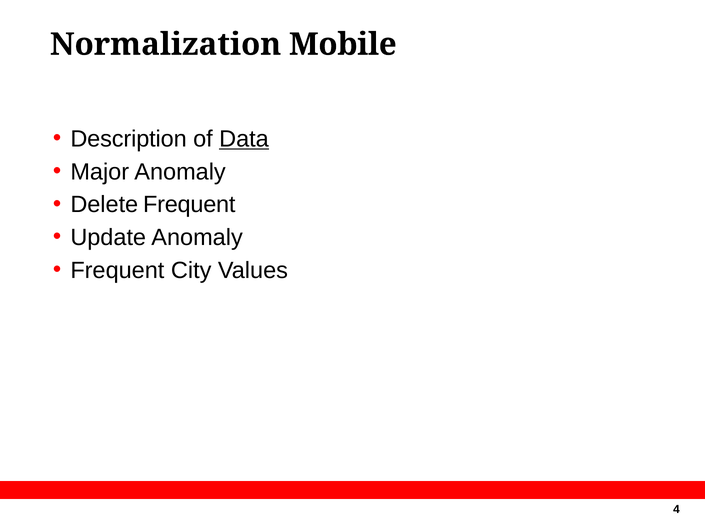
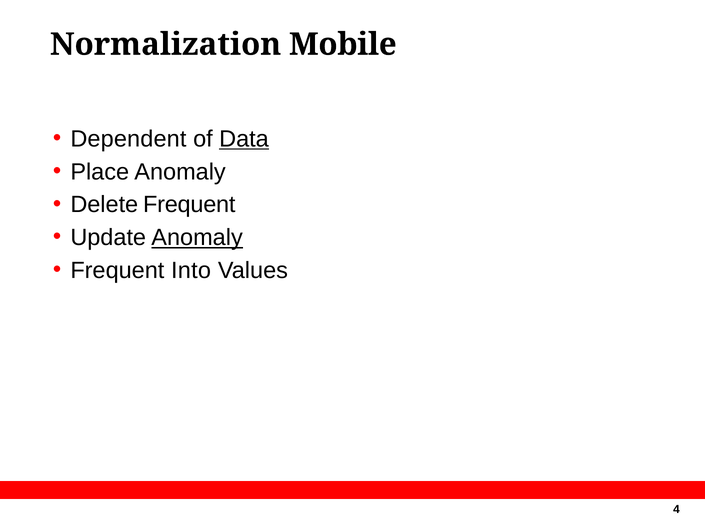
Description: Description -> Dependent
Major: Major -> Place
Anomaly at (197, 238) underline: none -> present
City: City -> Into
